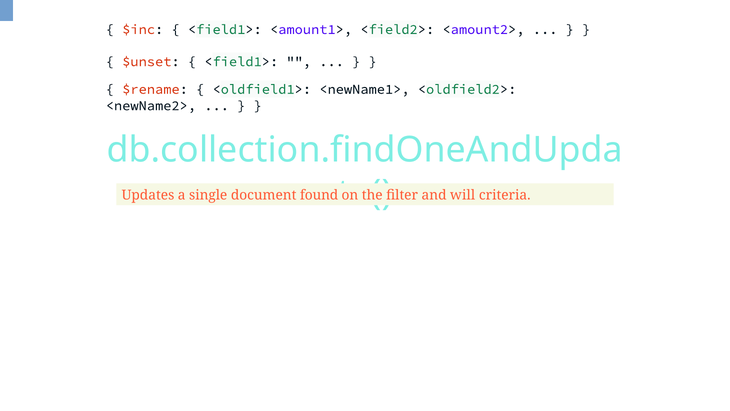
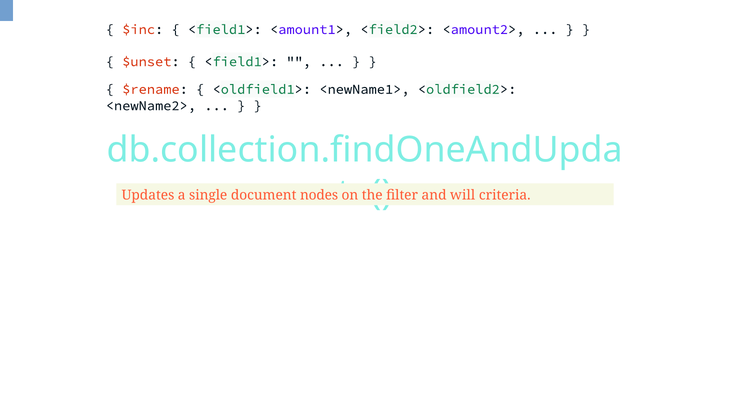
found: found -> nodes
